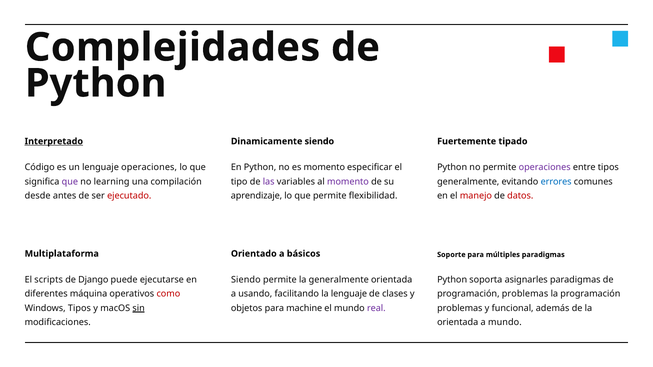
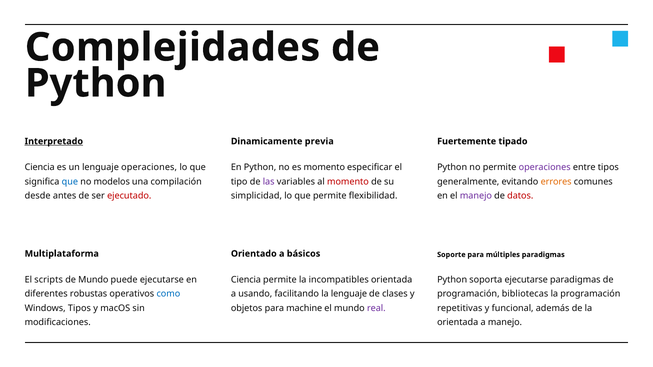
Dinamicamente siendo: siendo -> previa
Código at (40, 168): Código -> Ciencia
que at (70, 182) colour: purple -> blue
learning: learning -> modelos
momento at (348, 182) colour: purple -> red
errores colour: blue -> orange
aprendizaje: aprendizaje -> simplicidad
manejo at (476, 196) colour: red -> purple
de Django: Django -> Mundo
Siendo at (246, 280): Siendo -> Ciencia
la generalmente: generalmente -> incompatibles
soporta asignarles: asignarles -> ejecutarse
máquina: máquina -> robustas
como colour: red -> blue
problemas at (525, 294): problemas -> bibliotecas
sin underline: present -> none
problemas at (460, 308): problemas -> repetitivas
a mundo: mundo -> manejo
